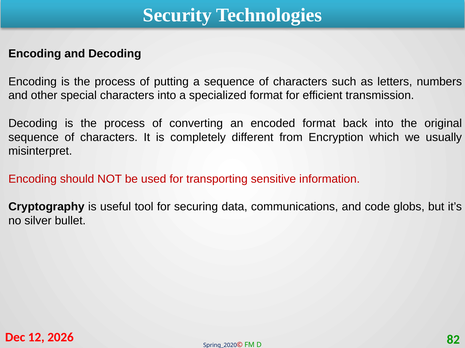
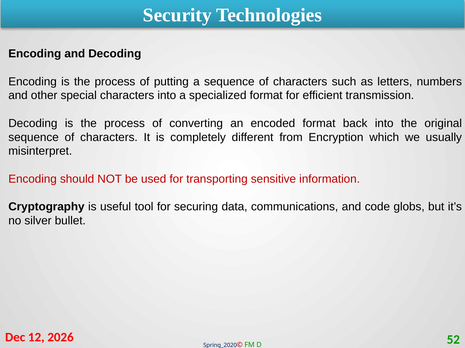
82: 82 -> 52
